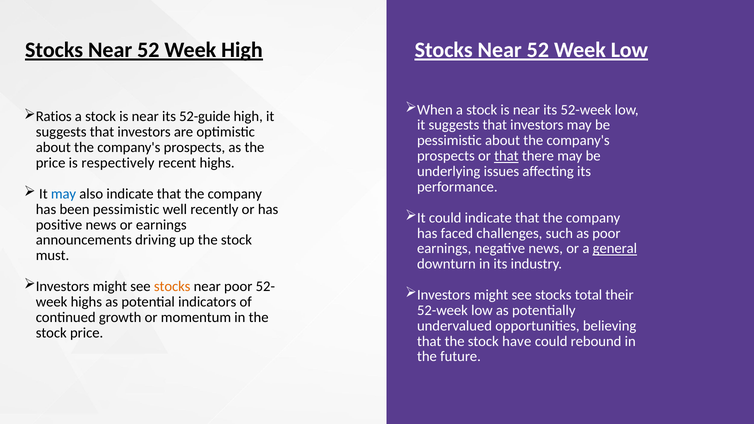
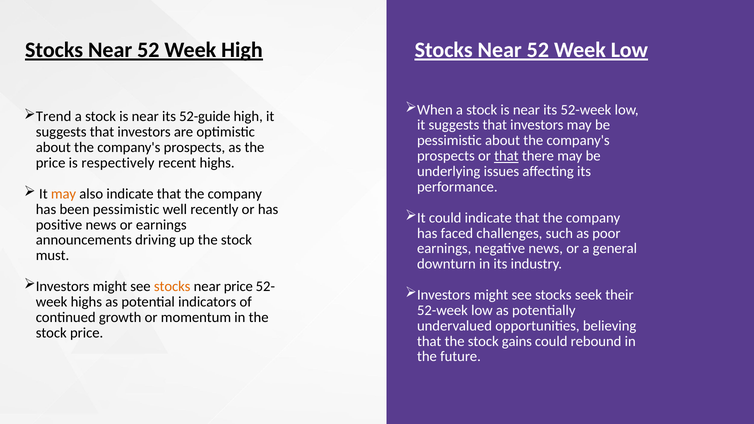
Ratios: Ratios -> Trend
may at (64, 194) colour: blue -> orange
general underline: present -> none
near poor: poor -> price
total: total -> seek
have: have -> gains
